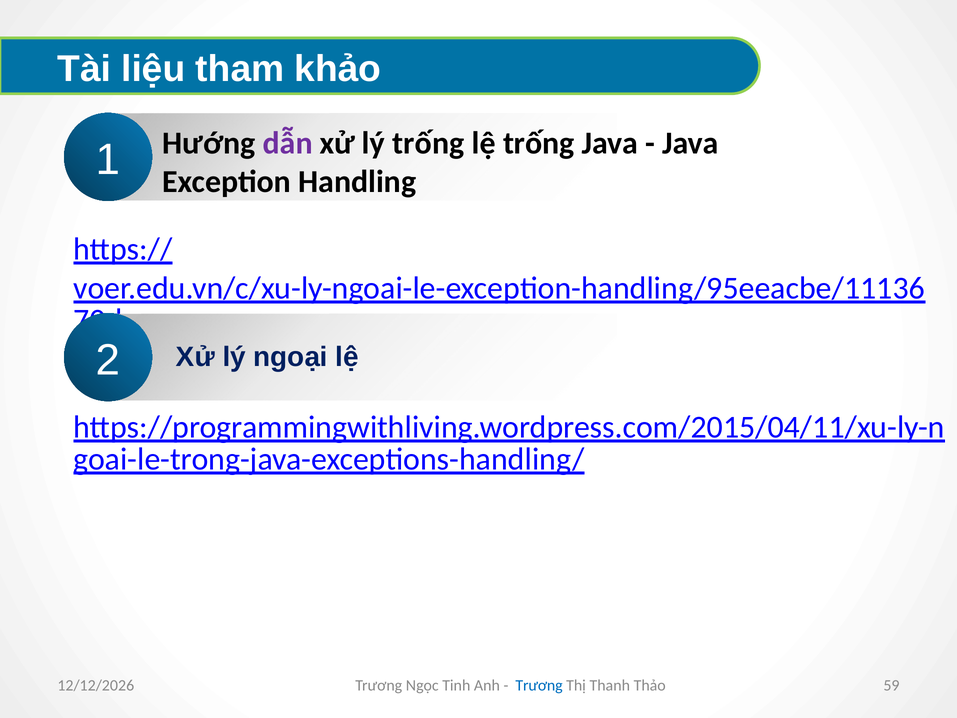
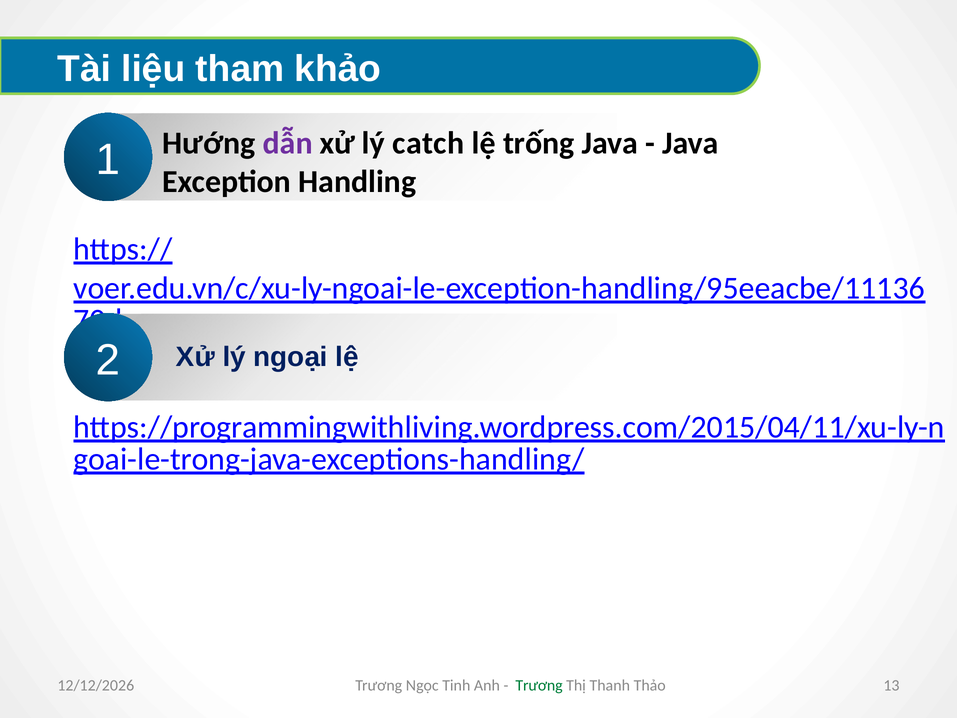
lý trống: trống -> catch
Trương at (539, 685) colour: blue -> green
59: 59 -> 13
